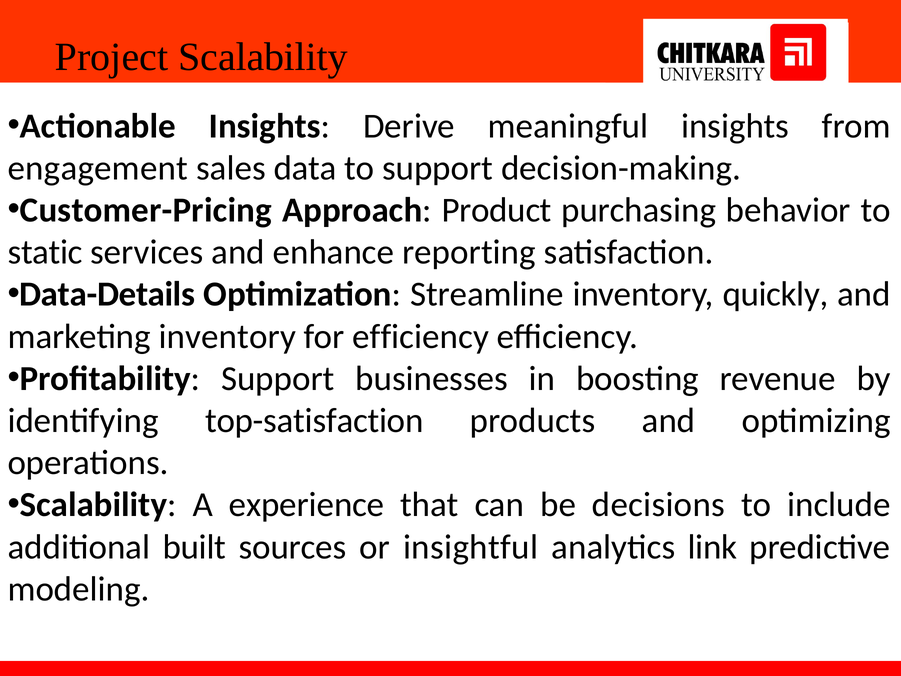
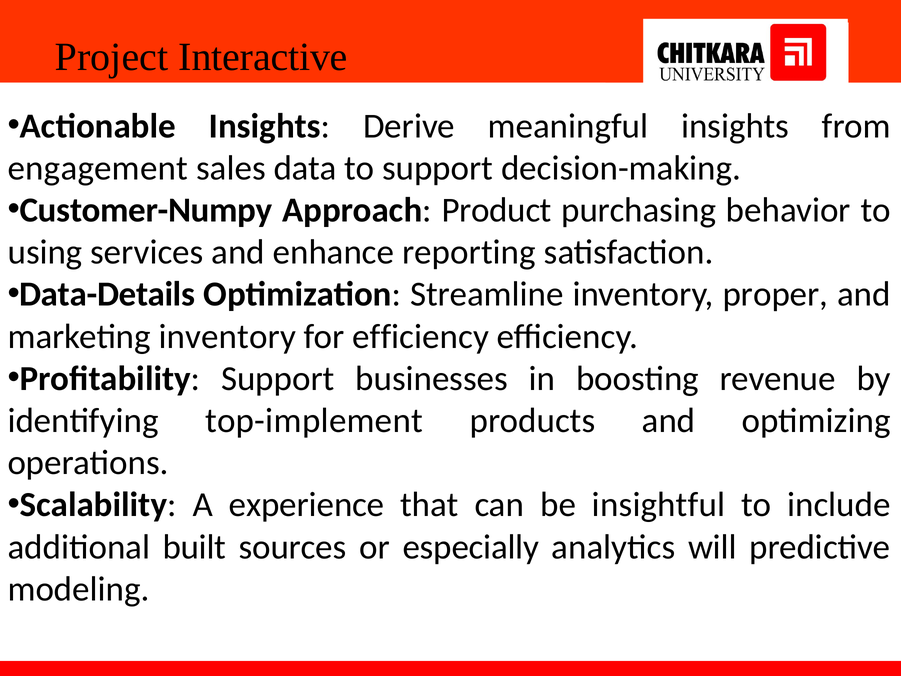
Project Scalability: Scalability -> Interactive
Customer-Pricing: Customer-Pricing -> Customer-Numpy
static: static -> using
quickly: quickly -> proper
top-satisfaction: top-satisfaction -> top-implement
decisions: decisions -> insightful
insightful: insightful -> especially
link: link -> will
